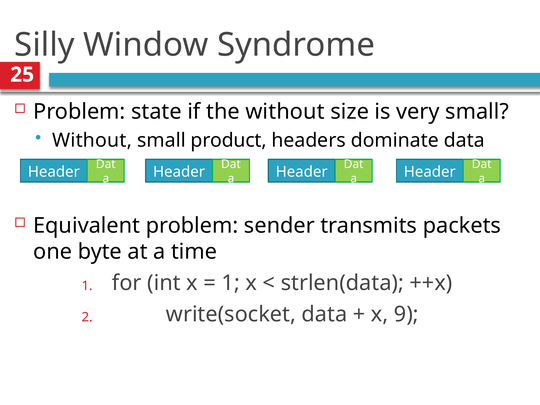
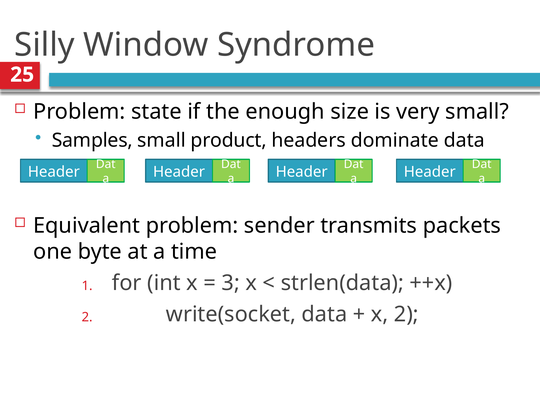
the without: without -> enough
Without at (92, 140): Without -> Samples
1 at (231, 283): 1 -> 3
x 9: 9 -> 2
